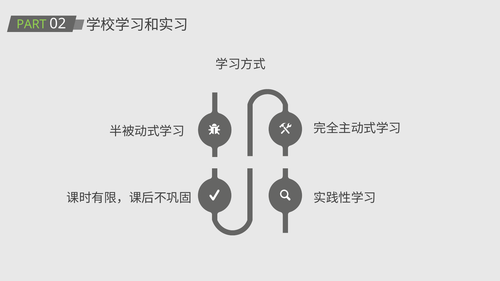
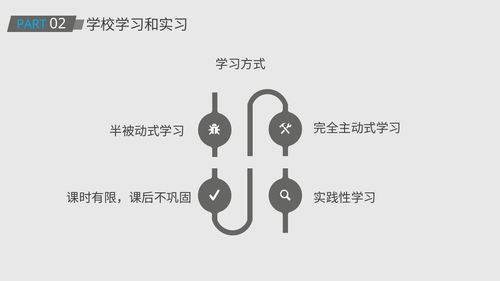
PART colour: light green -> light blue
